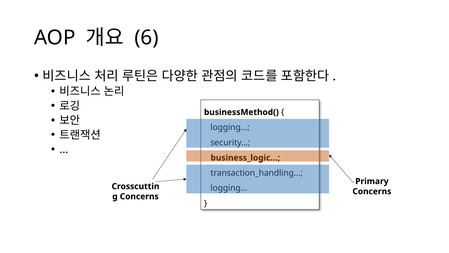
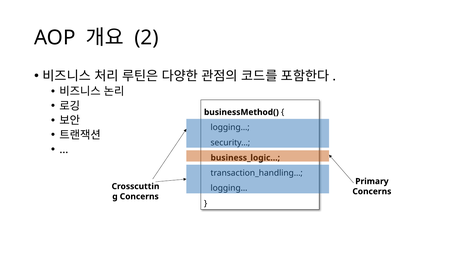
6: 6 -> 2
